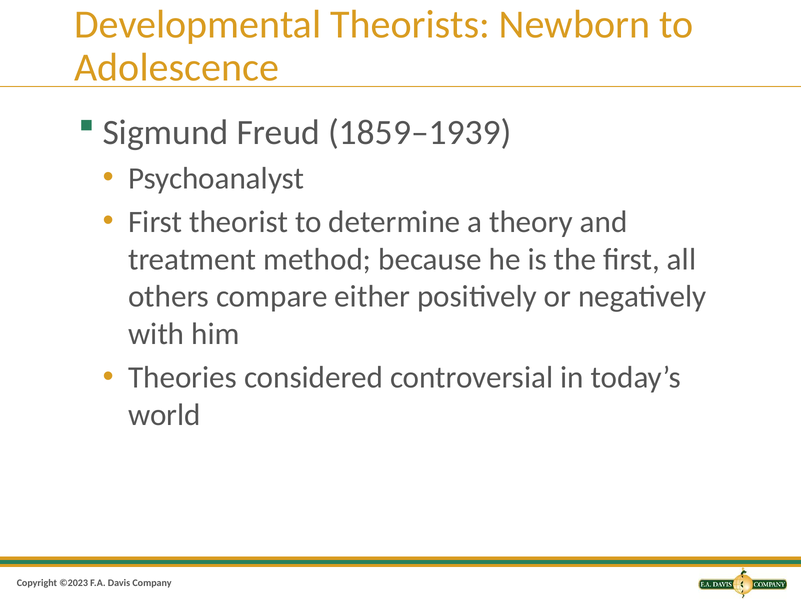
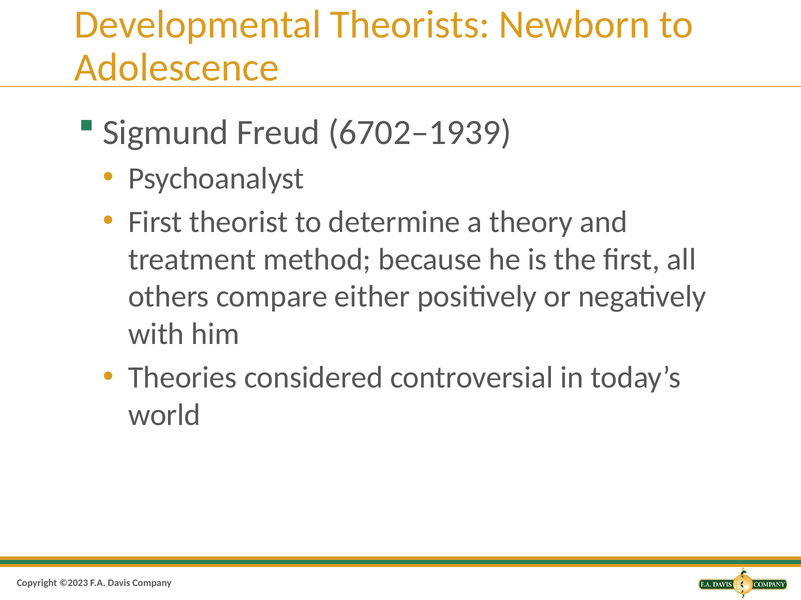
1859–1939: 1859–1939 -> 6702–1939
